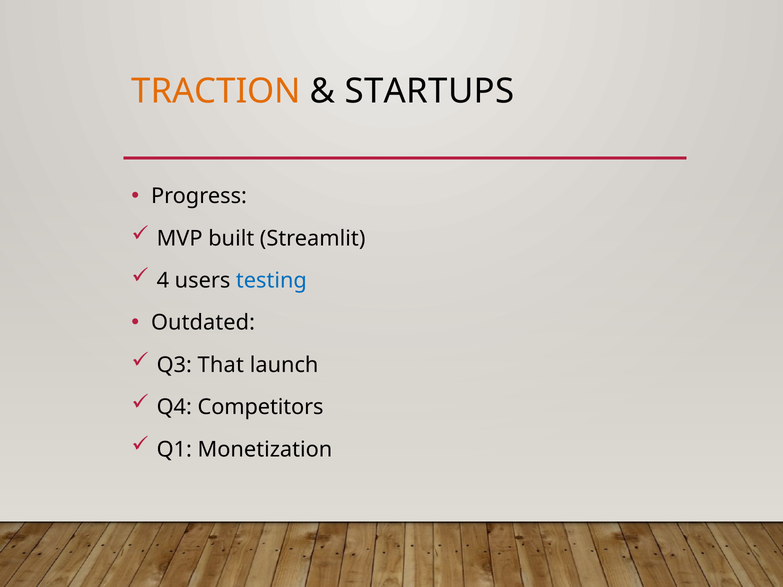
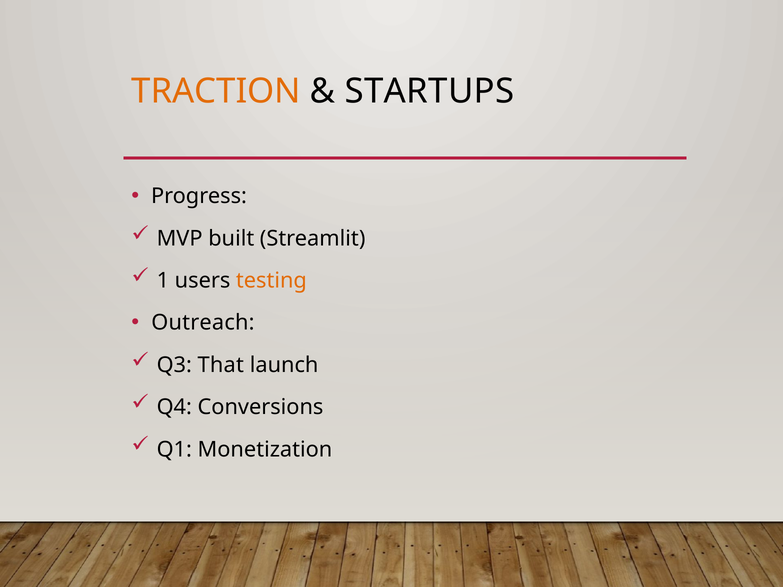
4: 4 -> 1
testing colour: blue -> orange
Outdated: Outdated -> Outreach
Competitors: Competitors -> Conversions
